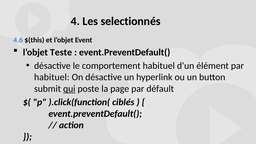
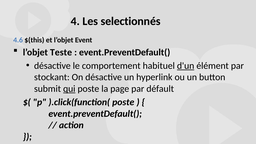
d'un underline: none -> present
habituel at (52, 77): habituel -> stockant
).click(function( ciblés: ciblés -> poste
